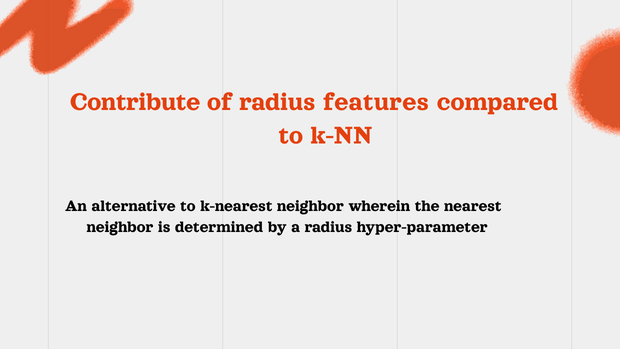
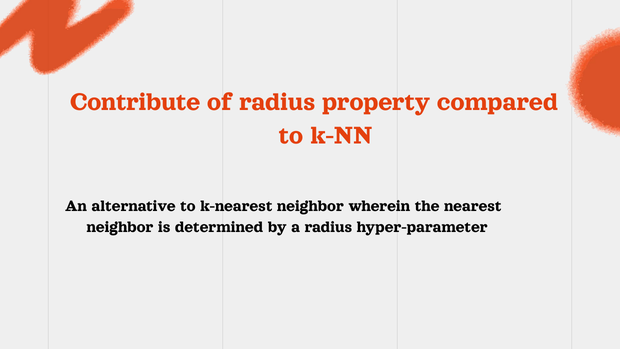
features: features -> property
